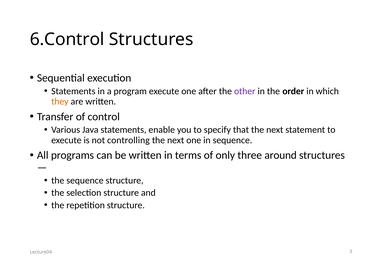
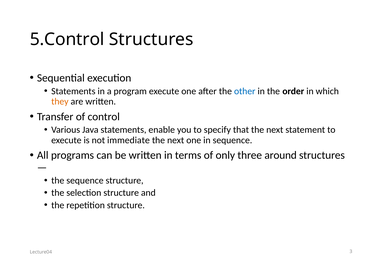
6.Control: 6.Control -> 5.Control
other colour: purple -> blue
controlling: controlling -> immediate
